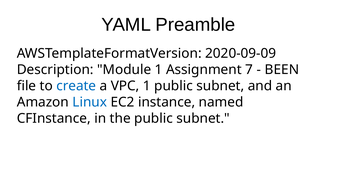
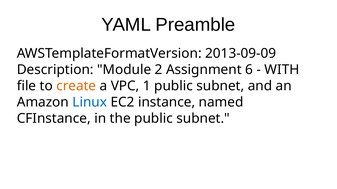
2020-09-09: 2020-09-09 -> 2013-09-09
Module 1: 1 -> 2
7: 7 -> 6
BEEN: BEEN -> WITH
create colour: blue -> orange
